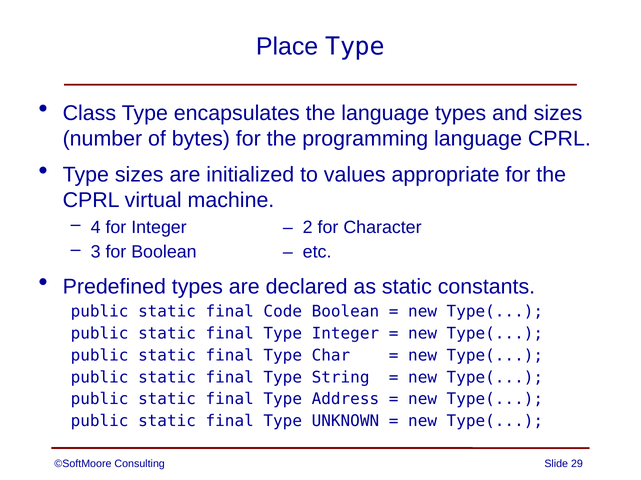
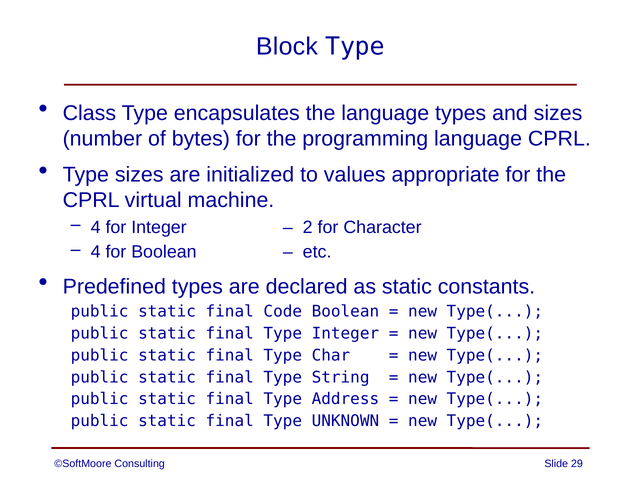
Place: Place -> Block
3 at (96, 252): 3 -> 4
